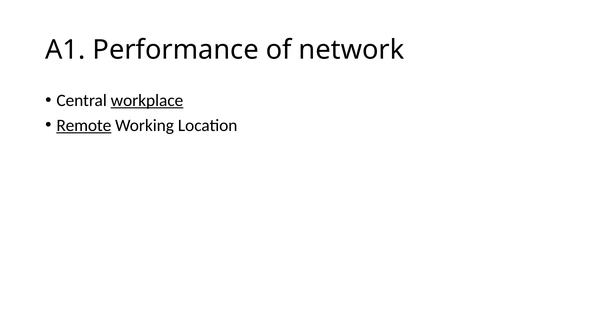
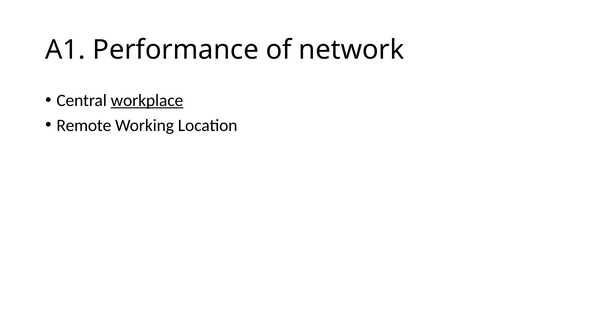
Remote underline: present -> none
